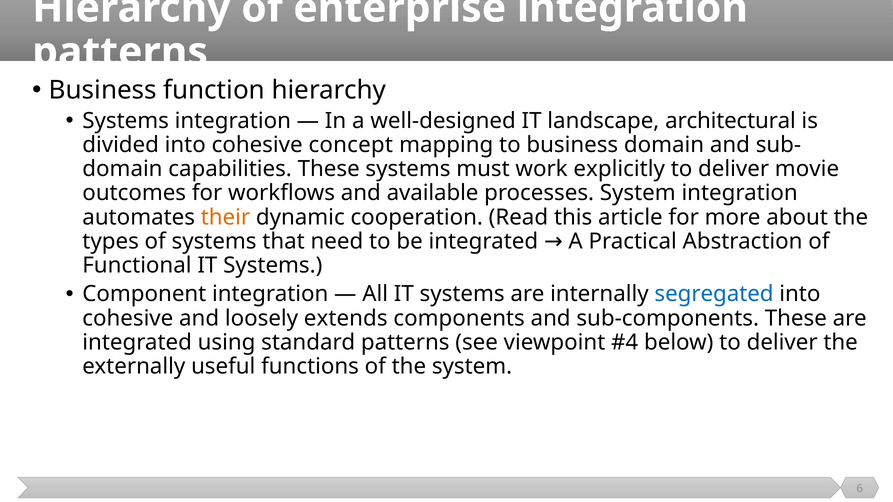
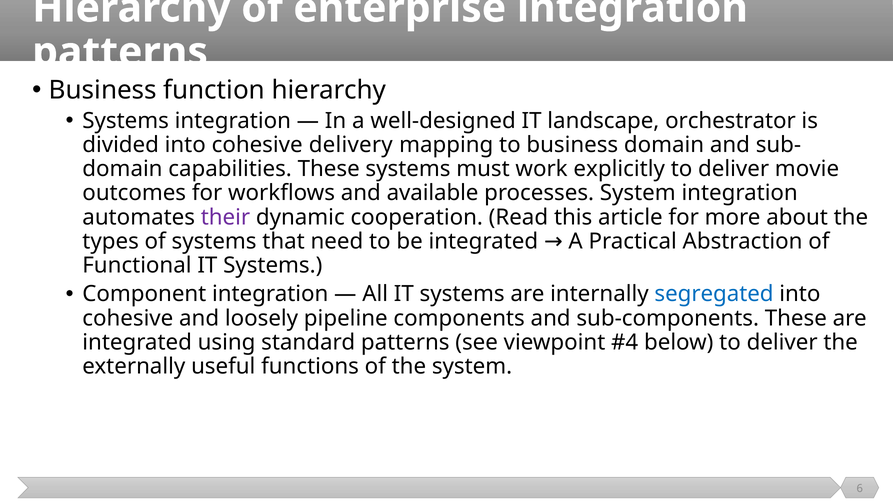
architectural: architectural -> orchestrator
concept: concept -> delivery
their colour: orange -> purple
extends: extends -> pipeline
